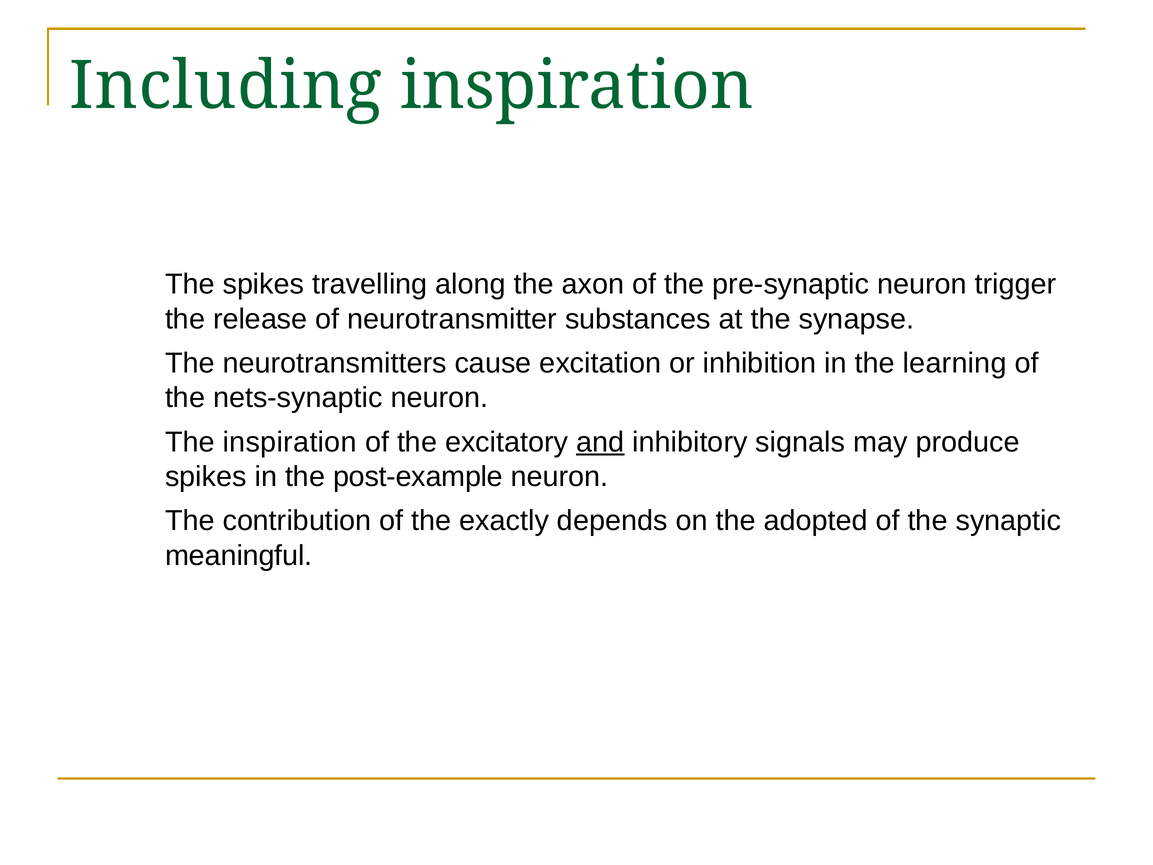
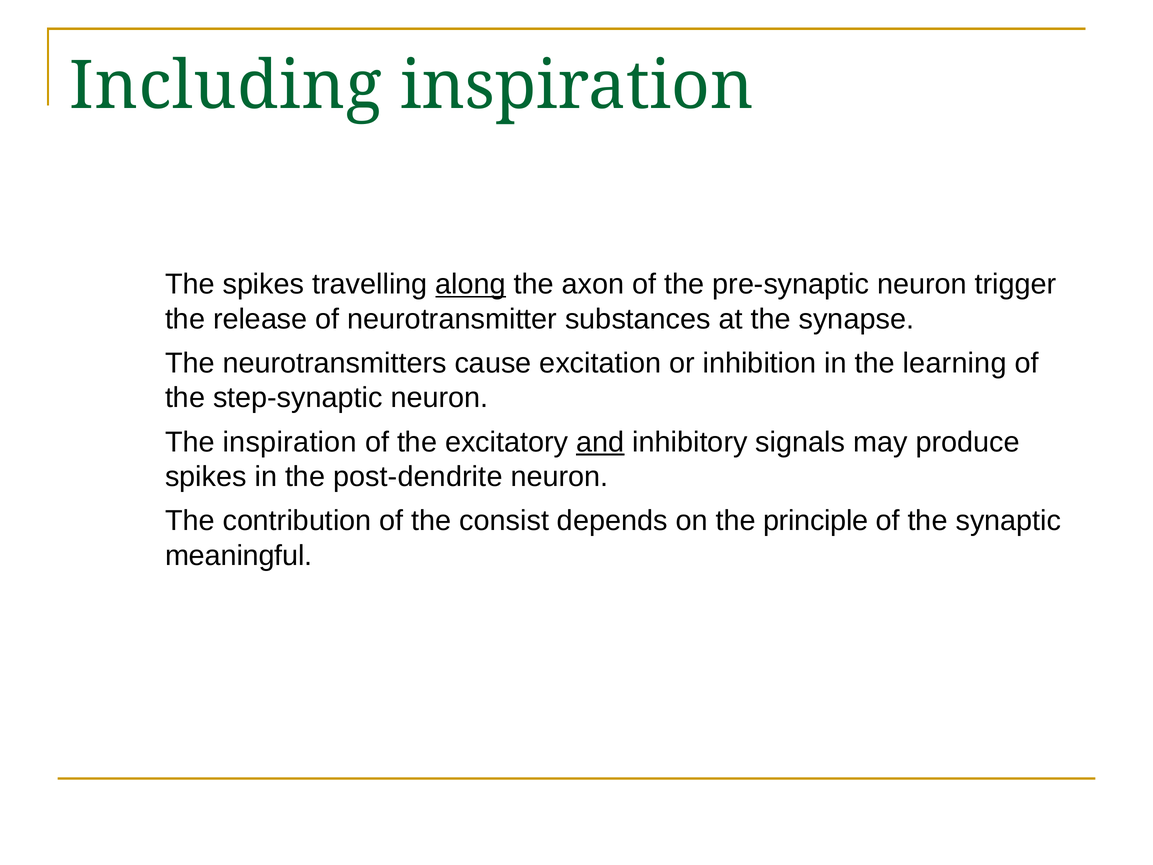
along underline: none -> present
nets-synaptic: nets-synaptic -> step-synaptic
post-example: post-example -> post-dendrite
exactly: exactly -> consist
adopted: adopted -> principle
